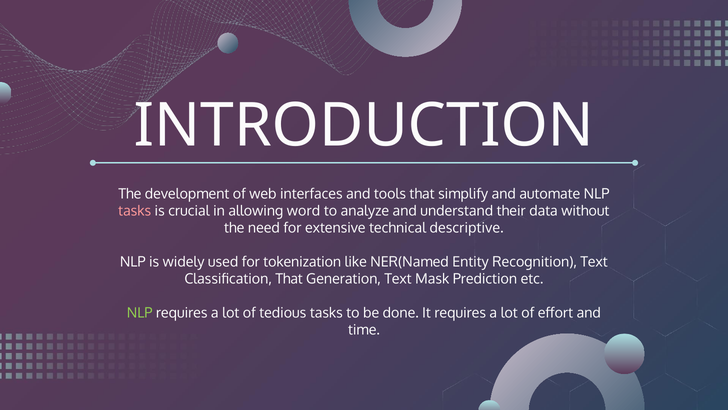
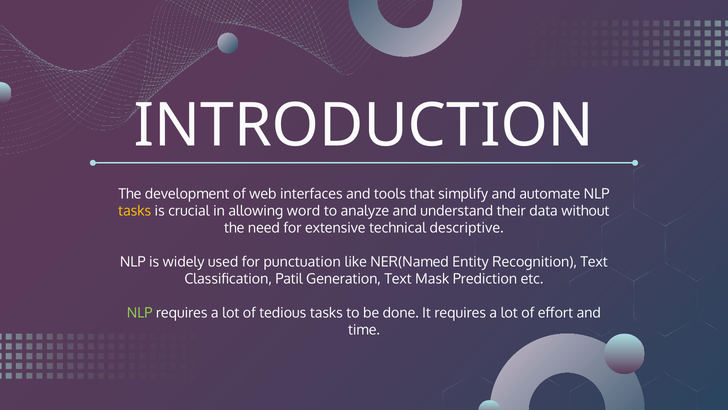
tasks at (135, 211) colour: pink -> yellow
tokenization: tokenization -> punctuation
Classification That: That -> Patil
